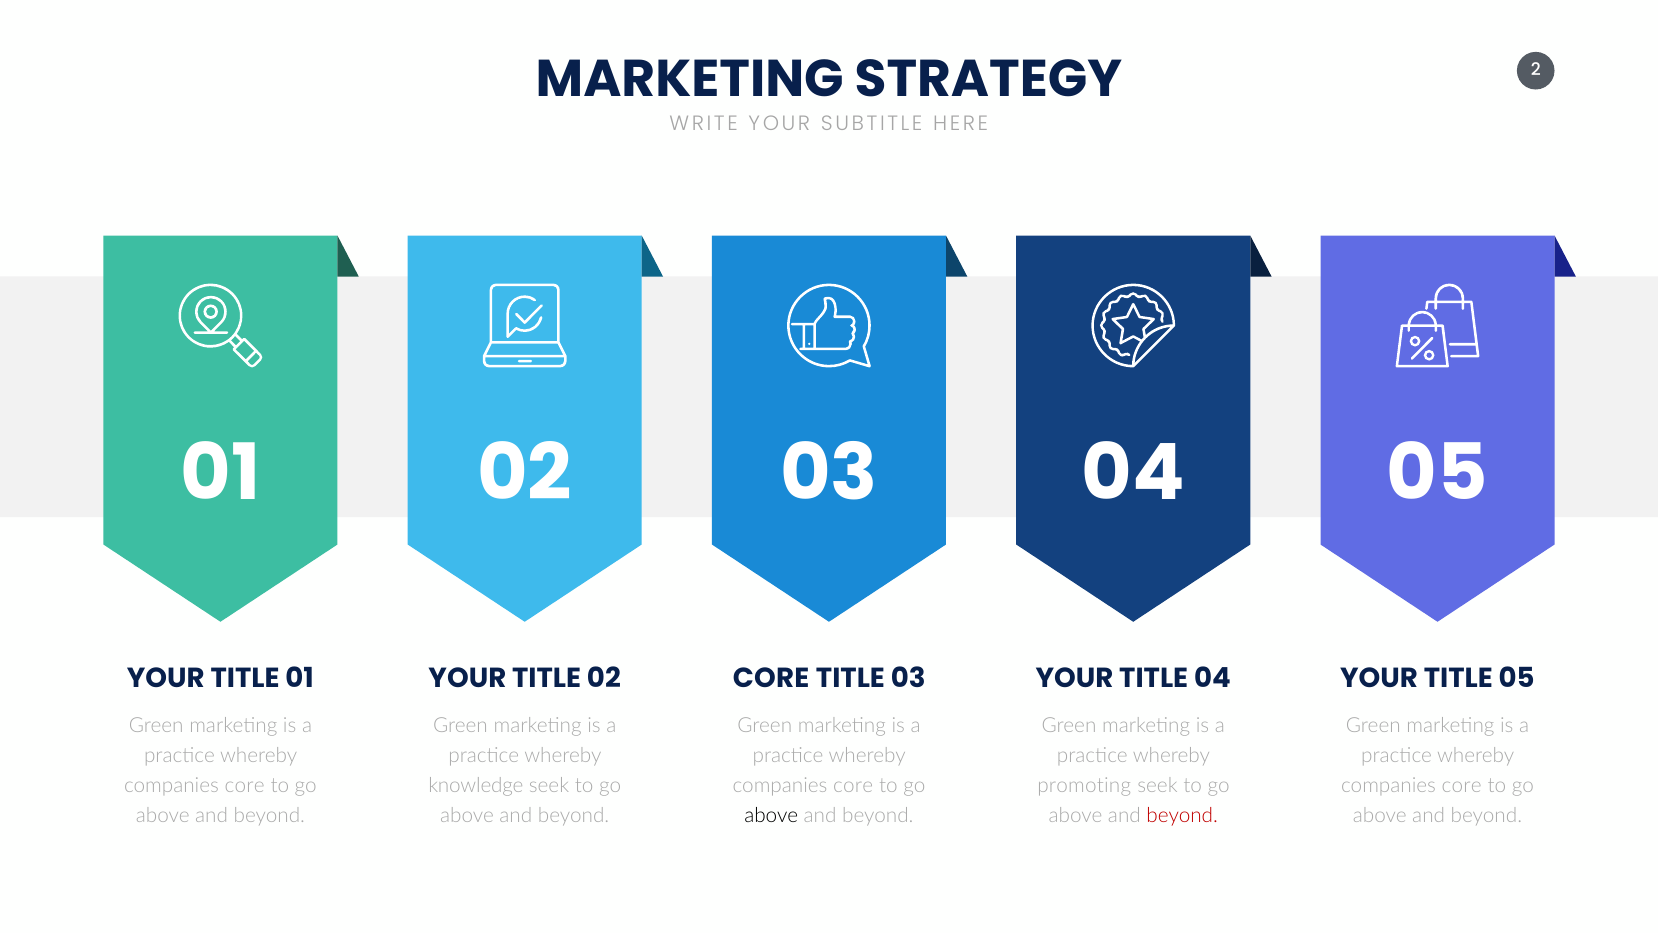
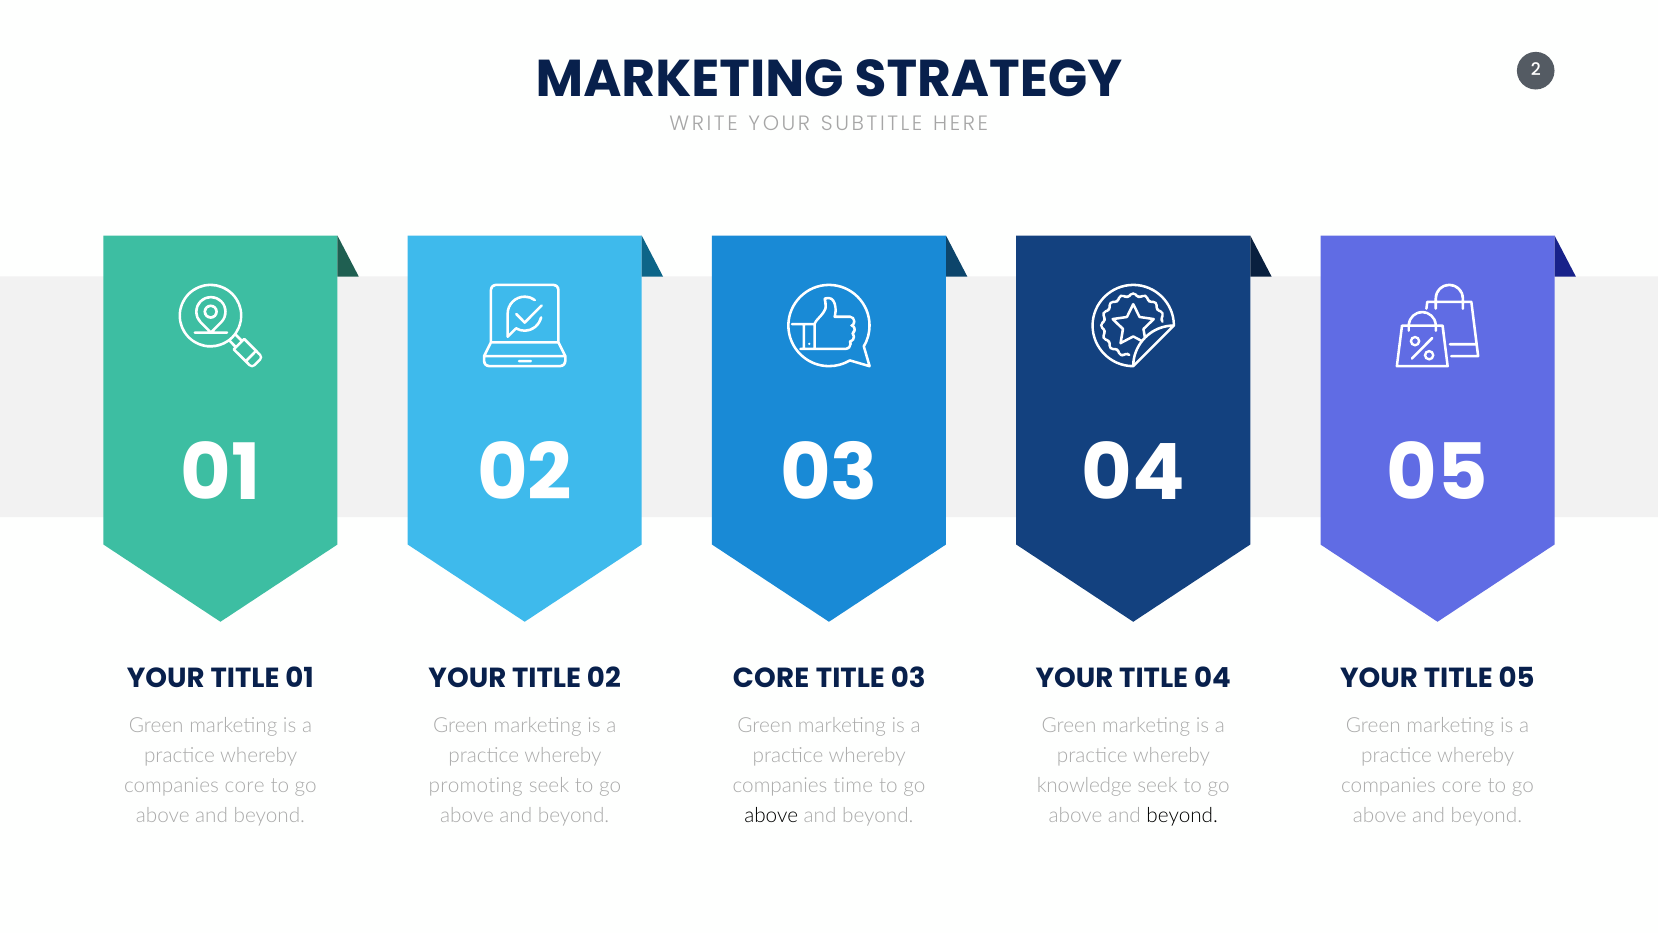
knowledge: knowledge -> promoting
core at (853, 786): core -> time
promoting: promoting -> knowledge
beyond at (1182, 816) colour: red -> black
